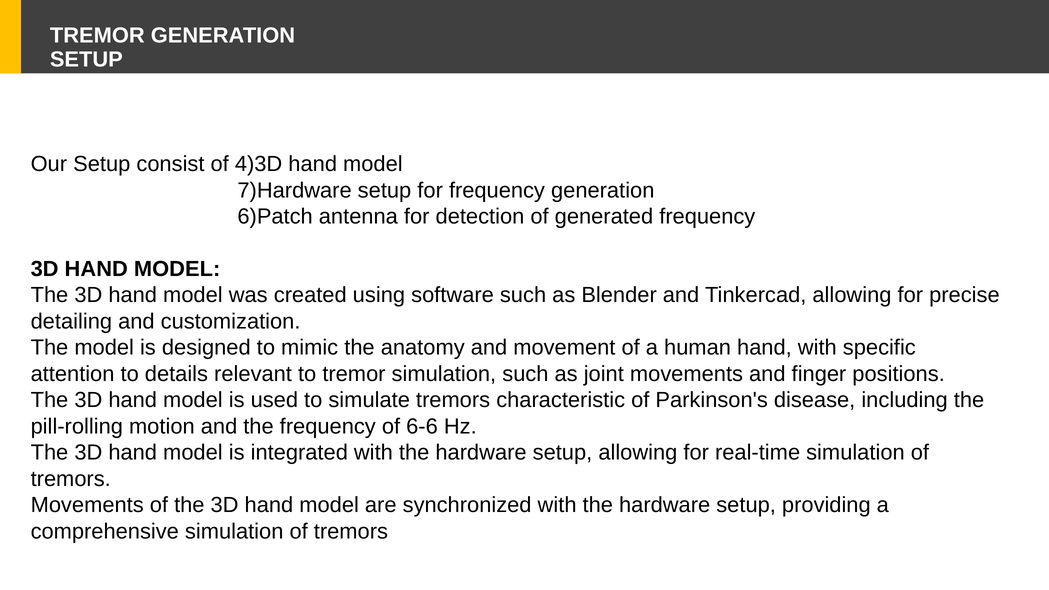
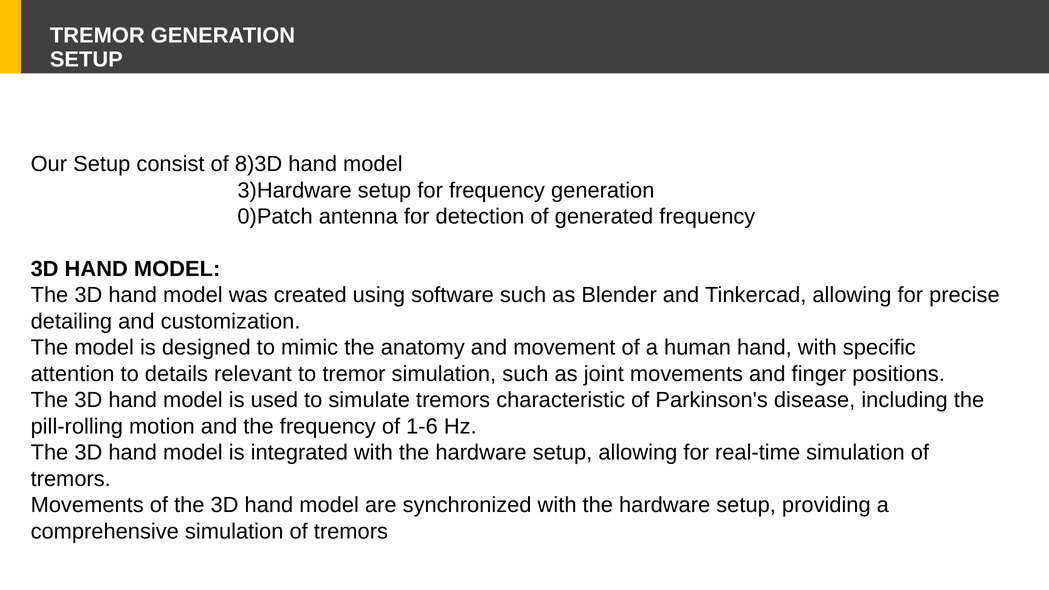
4)3D: 4)3D -> 8)3D
7)Hardware: 7)Hardware -> 3)Hardware
6)Patch: 6)Patch -> 0)Patch
6-6: 6-6 -> 1-6
